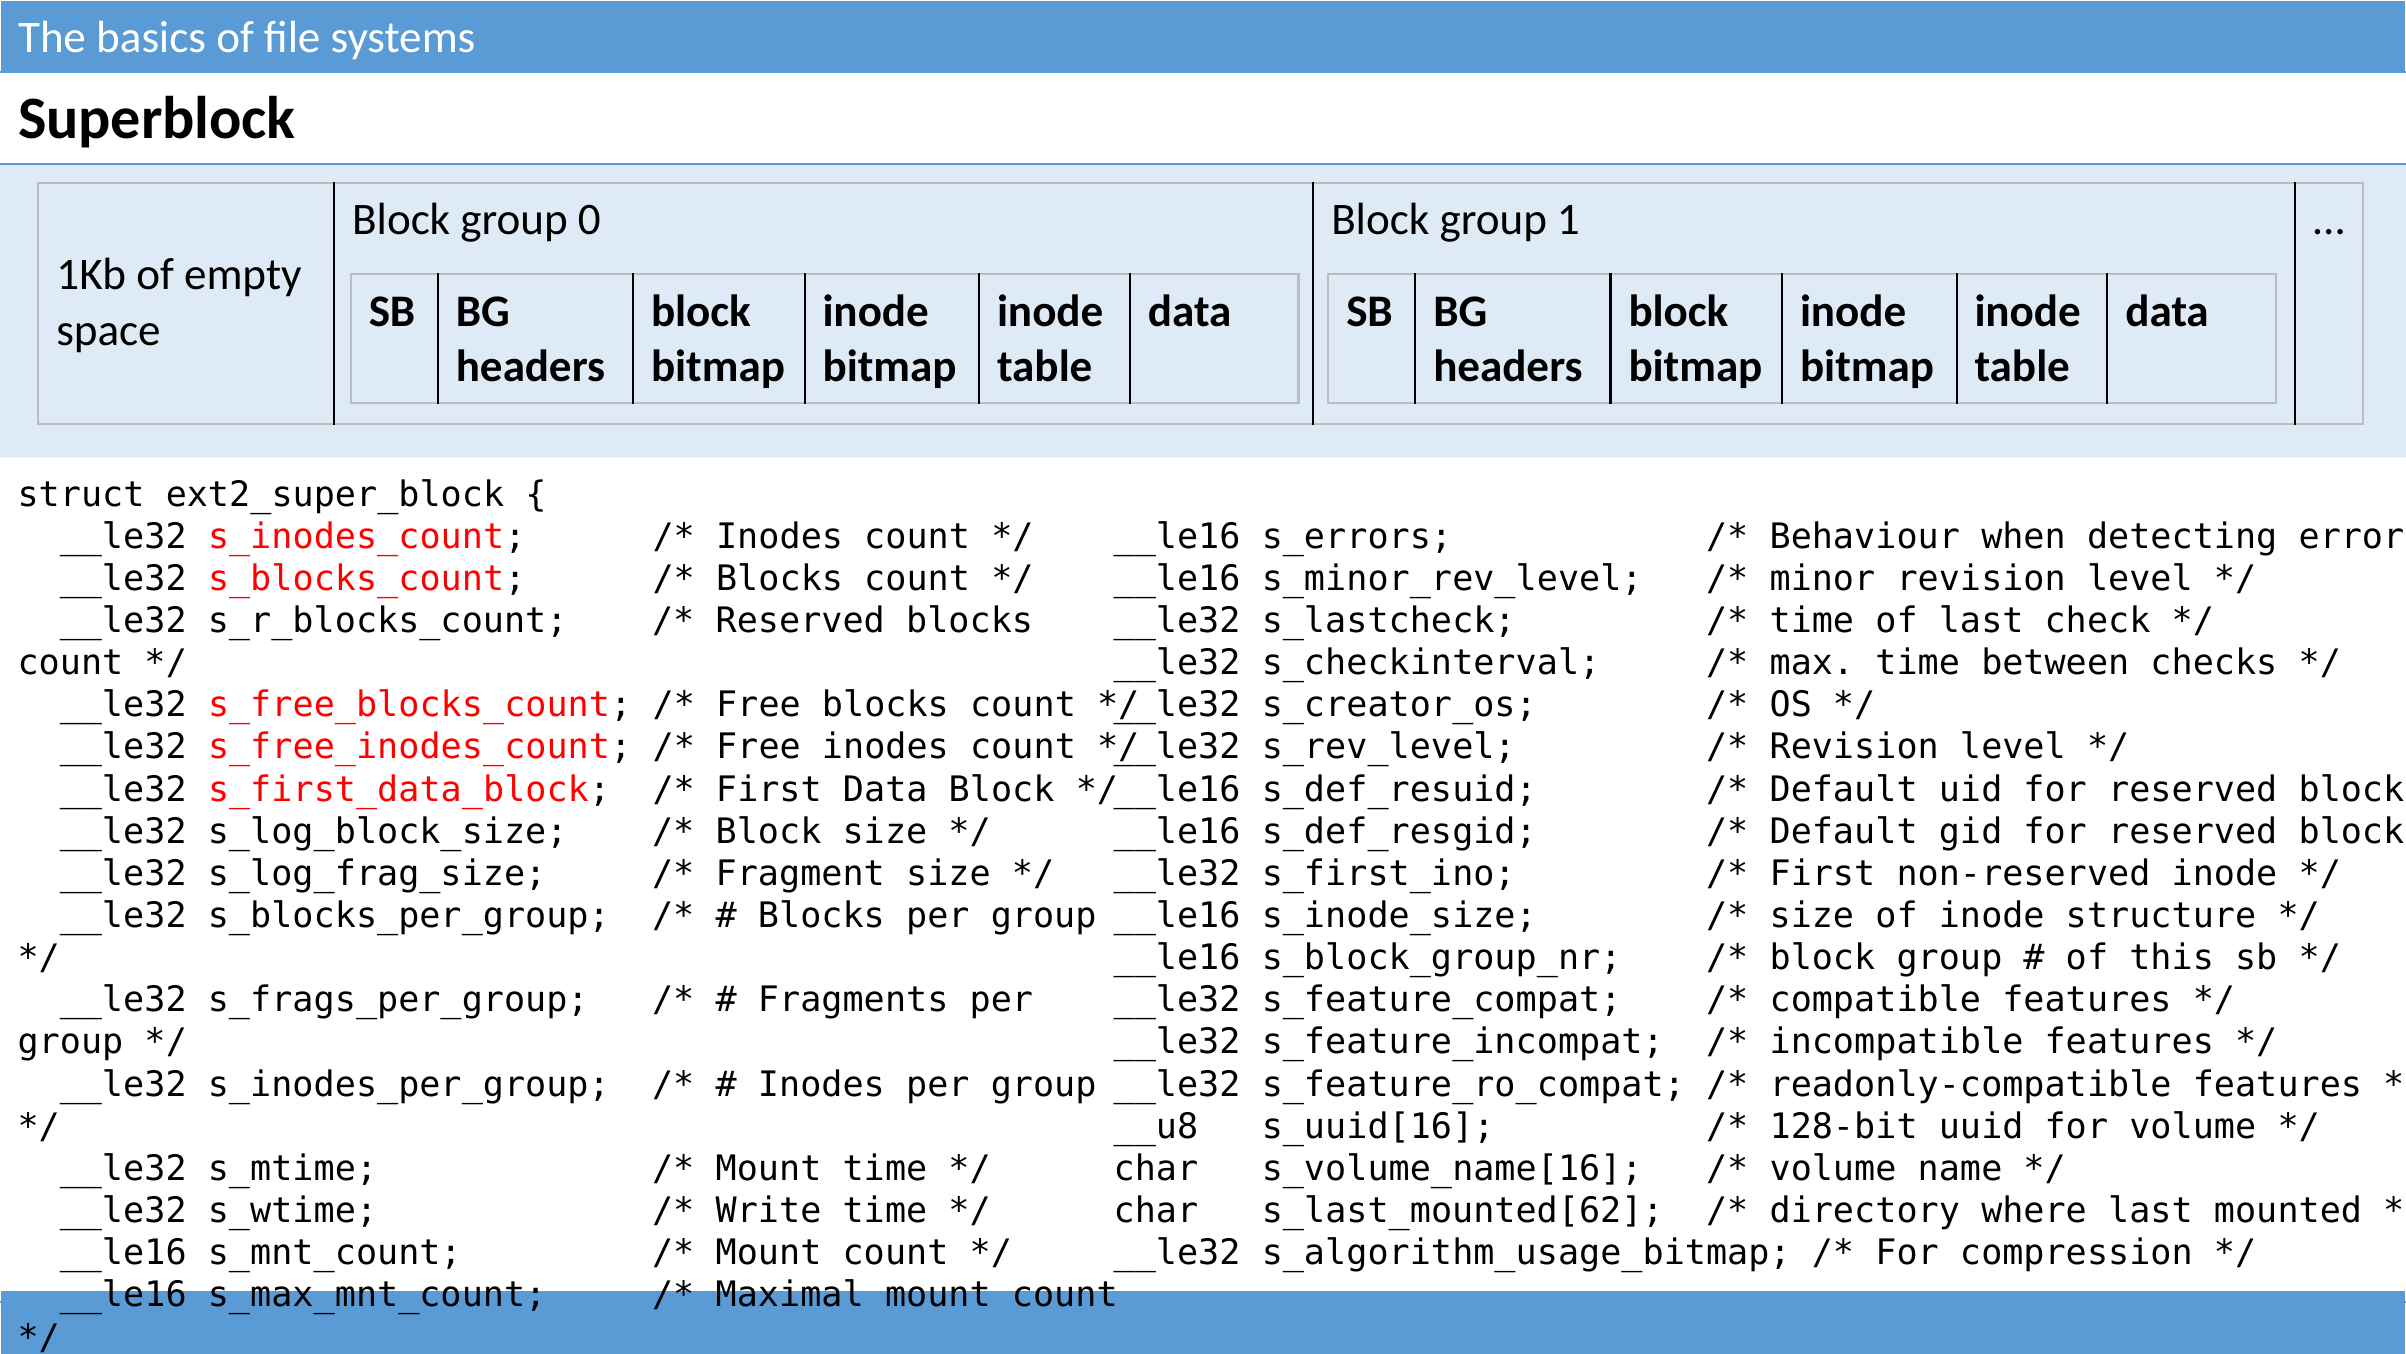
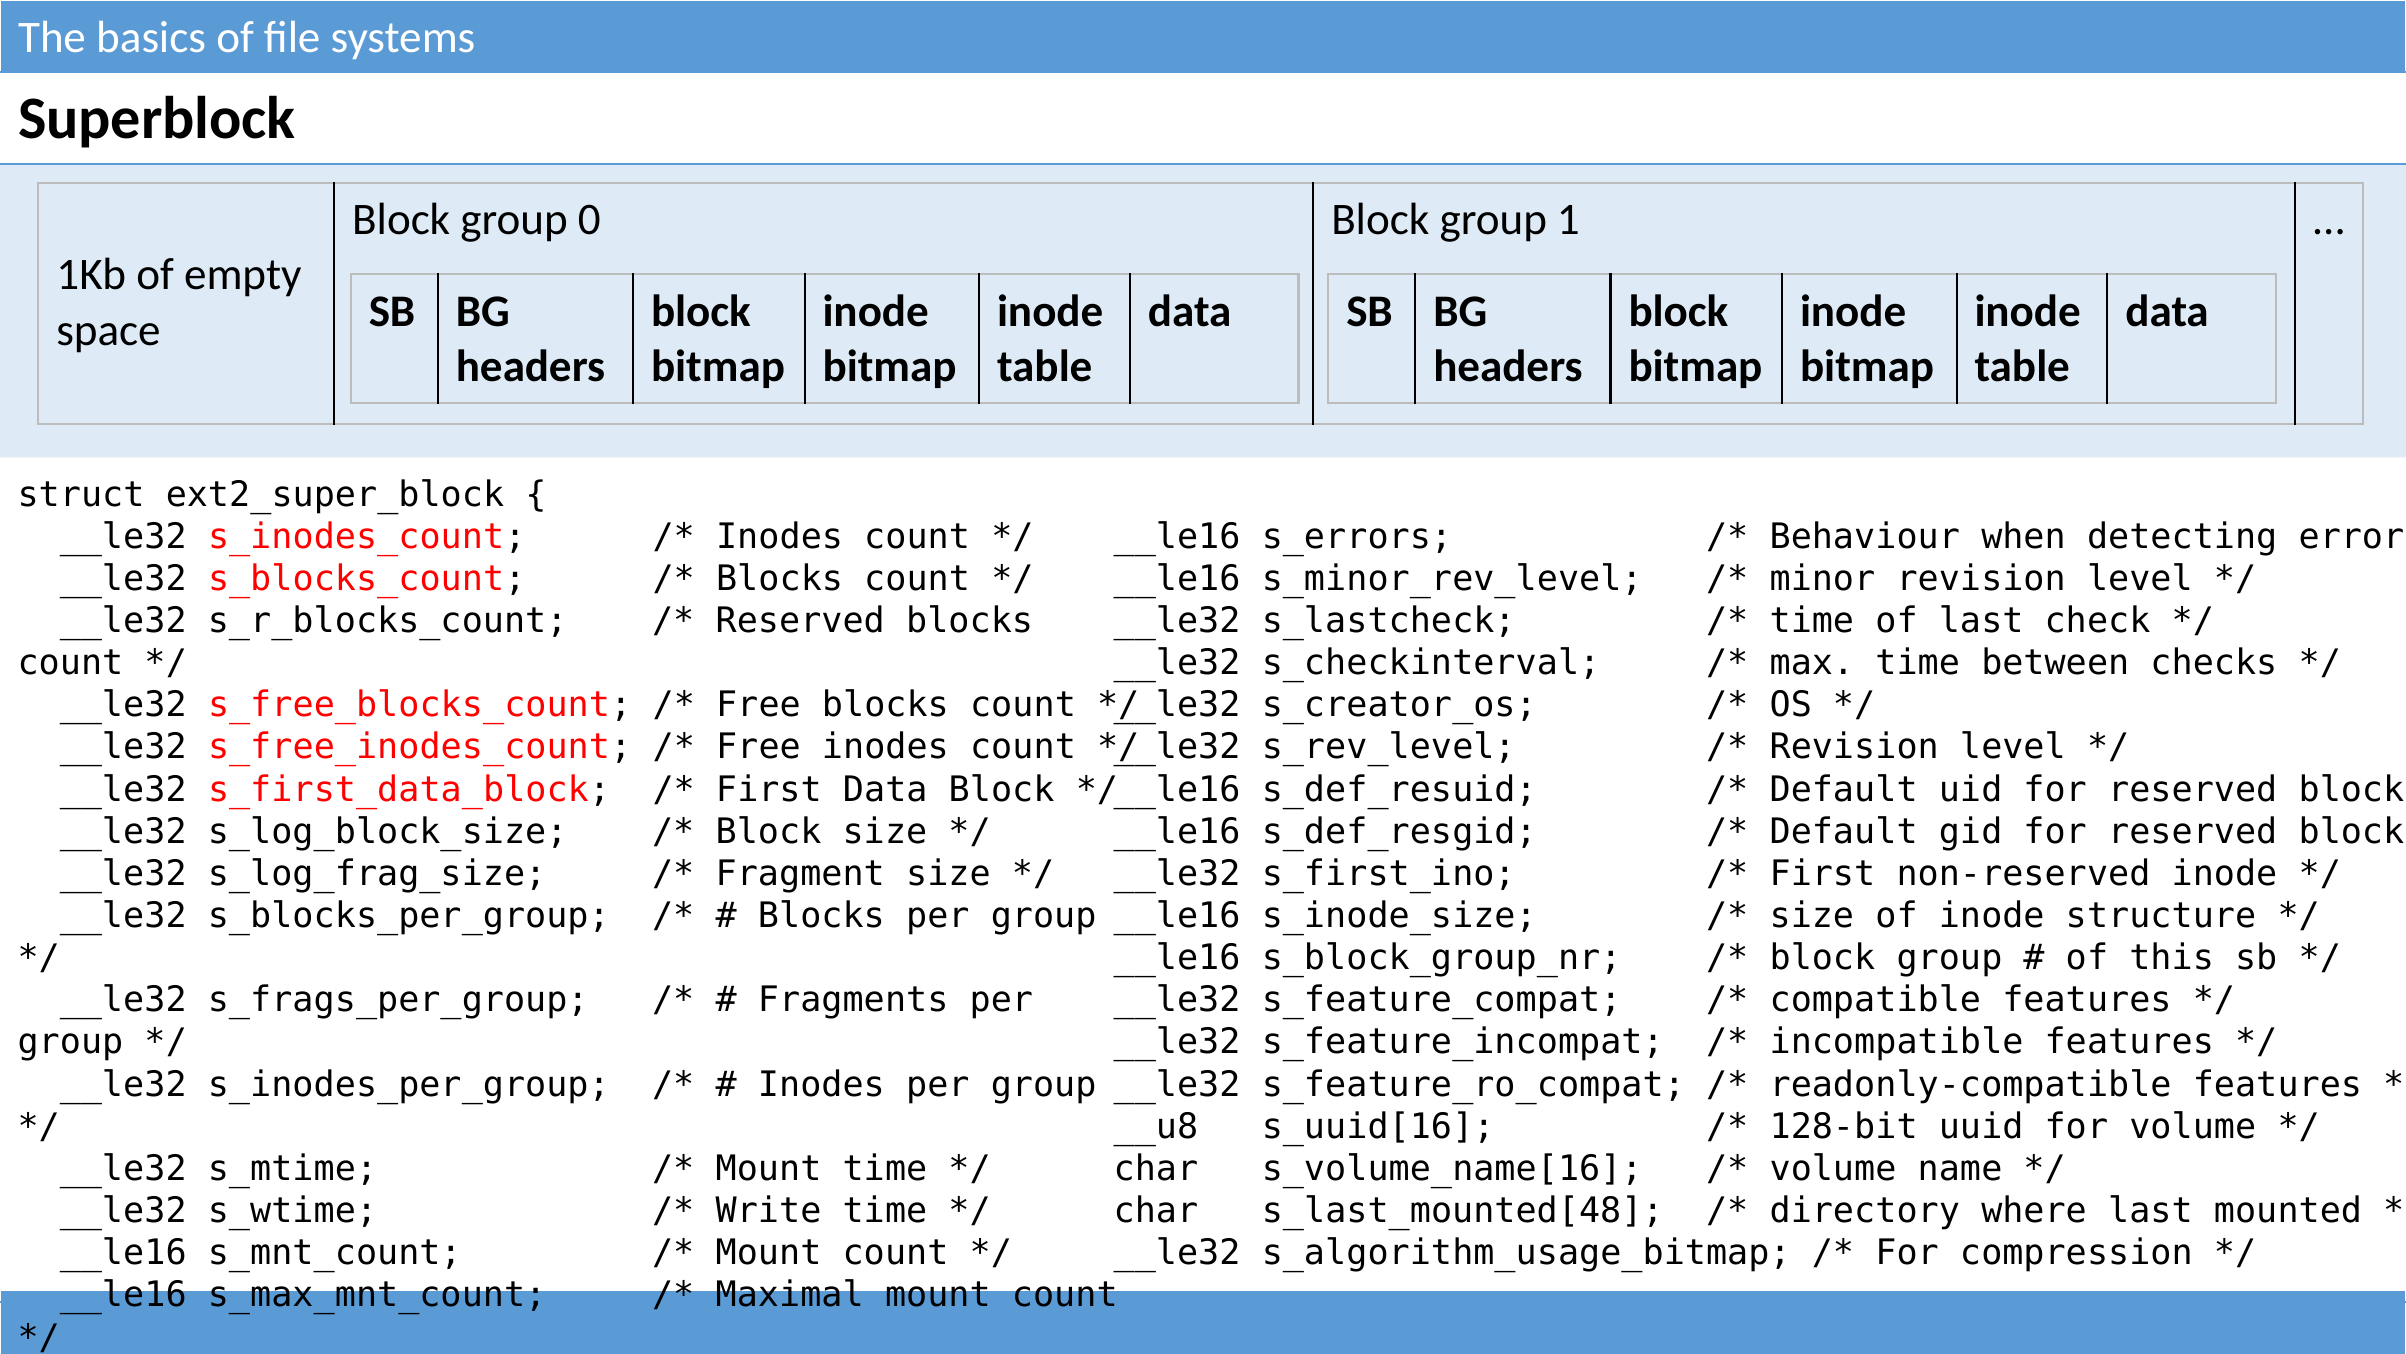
s_last_mounted[62: s_last_mounted[62 -> s_last_mounted[48
